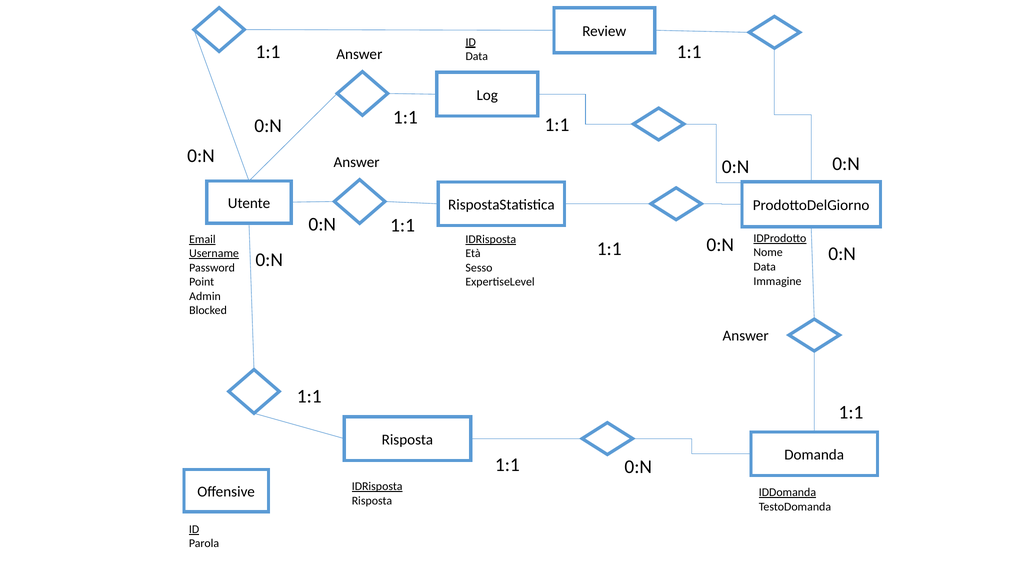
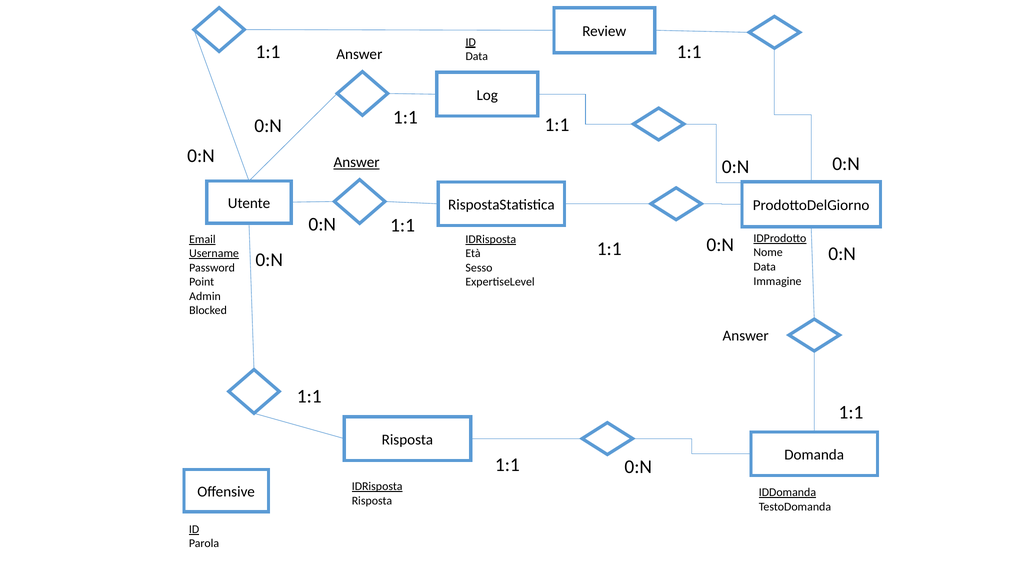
Answer at (357, 162) underline: none -> present
